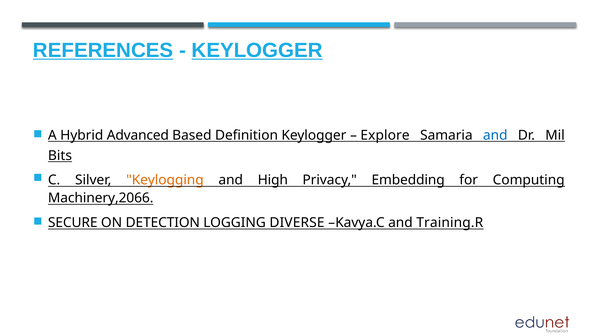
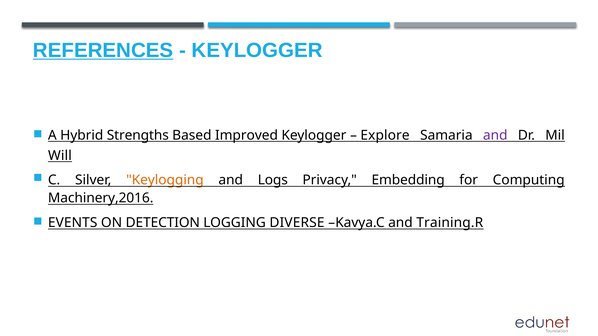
KEYLOGGER at (257, 50) underline: present -> none
Advanced: Advanced -> Strengths
Definition: Definition -> Improved
and at (495, 135) colour: blue -> purple
Bits: Bits -> Will
High: High -> Logs
Machinery,2066: Machinery,2066 -> Machinery,2016
SECURE: SECURE -> EVENTS
